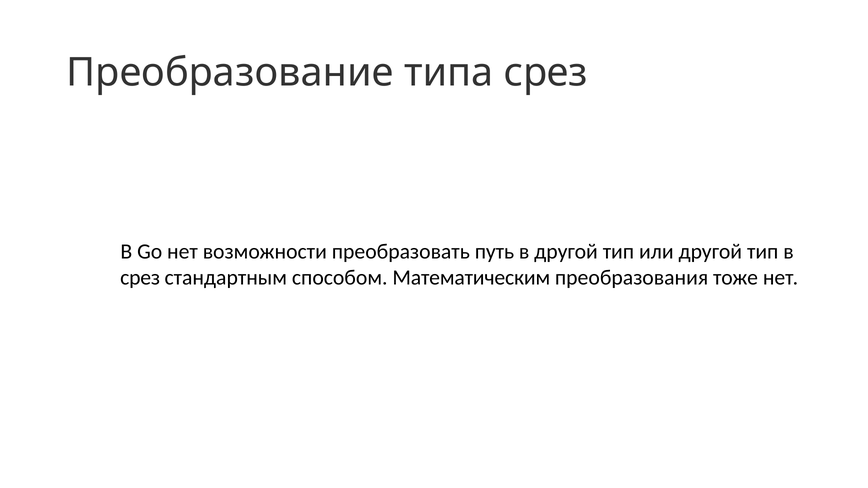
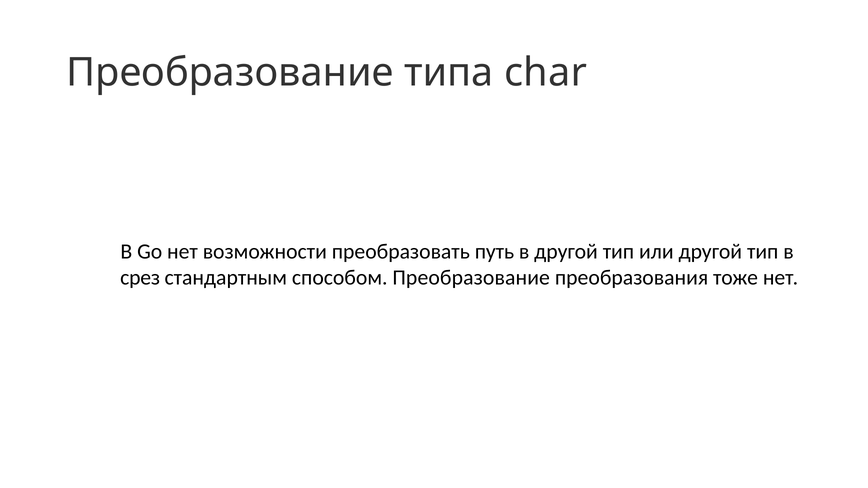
типа срез: срез -> char
способом Математическим: Математическим -> Преобразование
